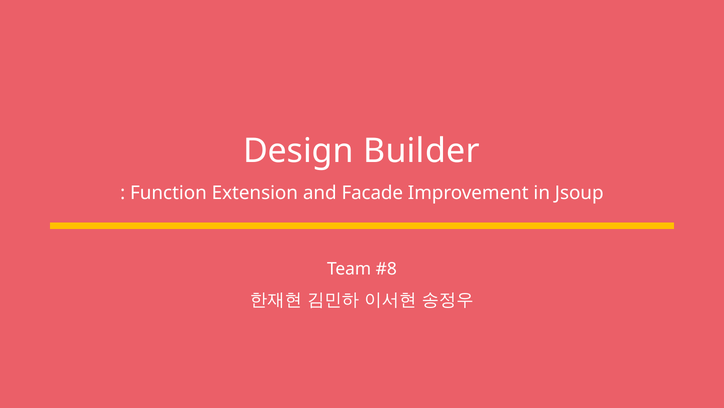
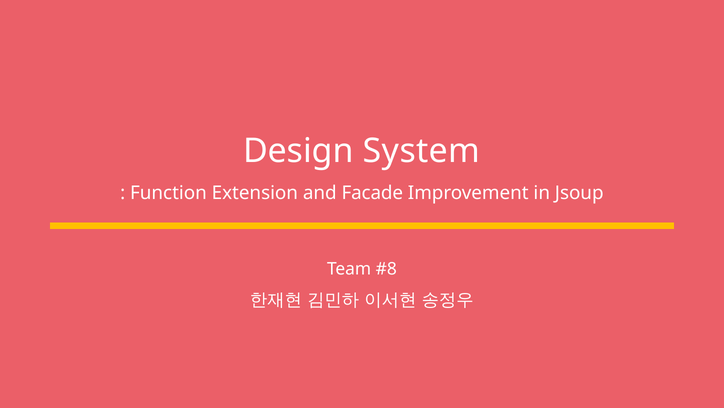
Builder: Builder -> System
